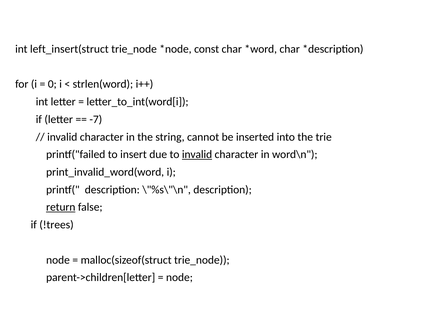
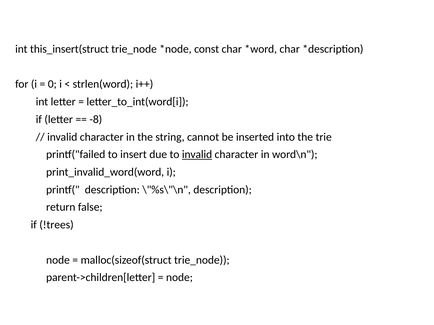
left_insert(struct: left_insert(struct -> this_insert(struct
-7: -7 -> -8
return underline: present -> none
